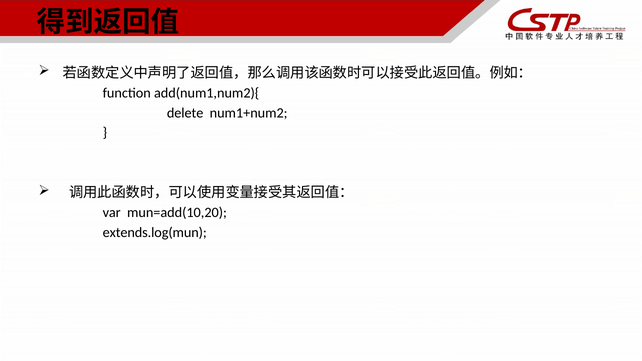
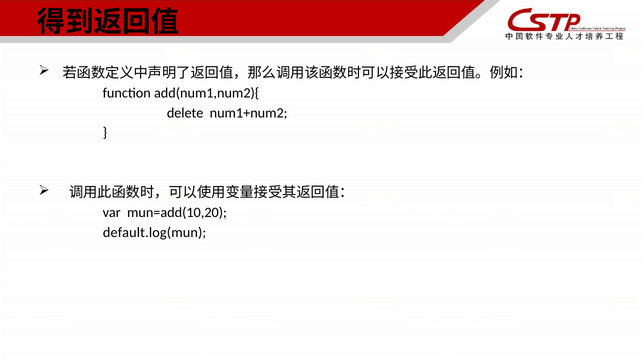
extends.log(mun: extends.log(mun -> default.log(mun
